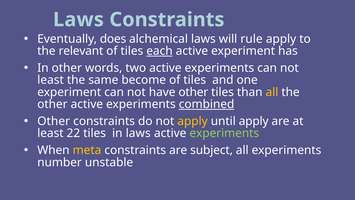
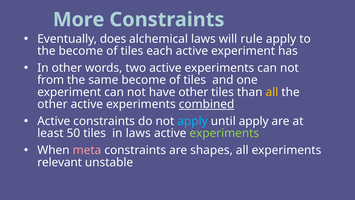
Laws at (78, 20): Laws -> More
the relevant: relevant -> become
each underline: present -> none
least at (51, 80): least -> from
Other at (54, 121): Other -> Active
apply at (193, 121) colour: yellow -> light blue
22: 22 -> 50
meta colour: yellow -> pink
subject: subject -> shapes
number: number -> relevant
